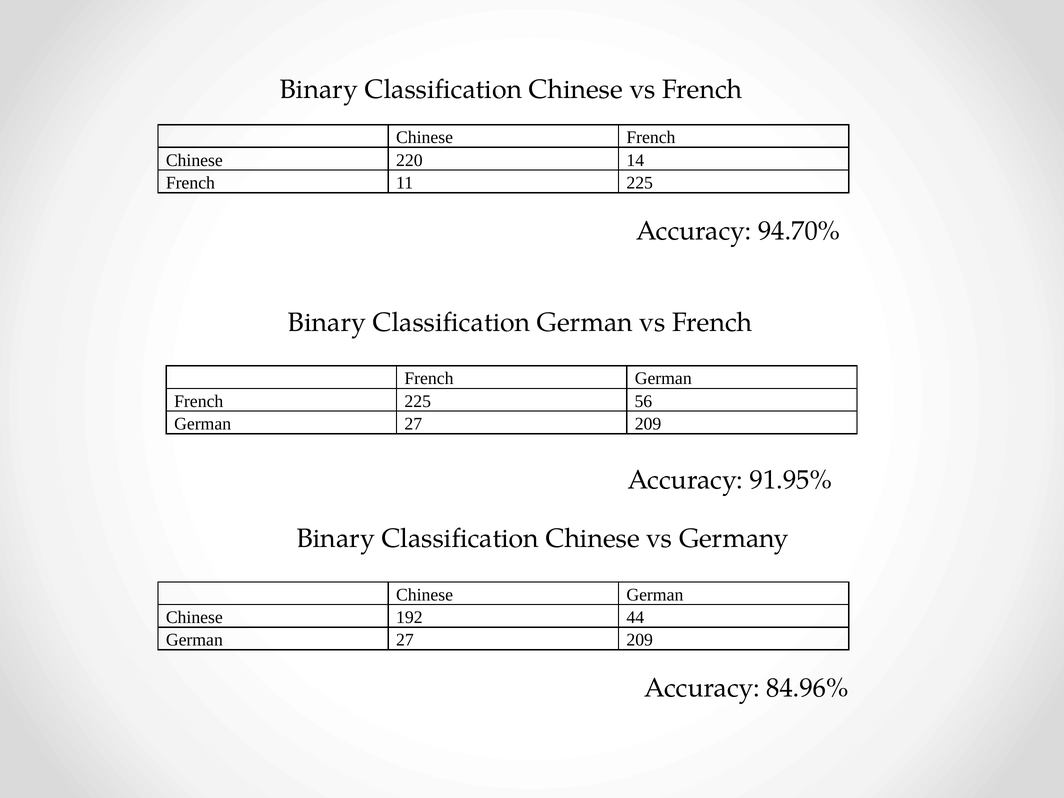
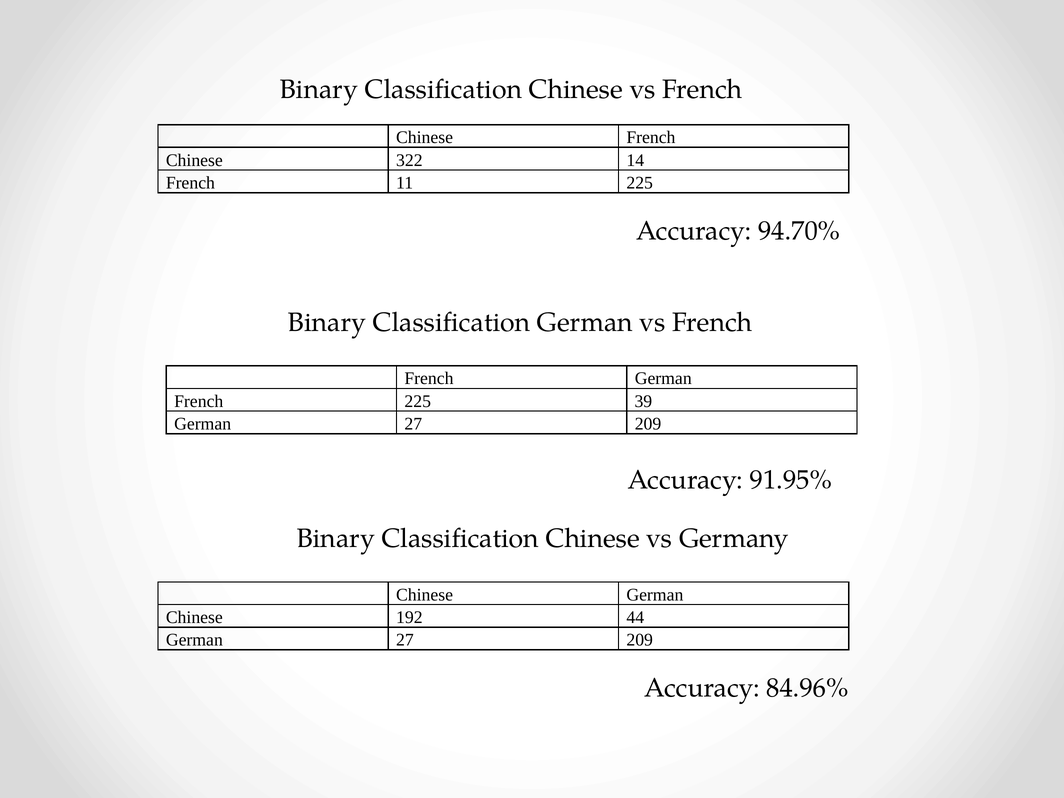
220: 220 -> 322
56: 56 -> 39
